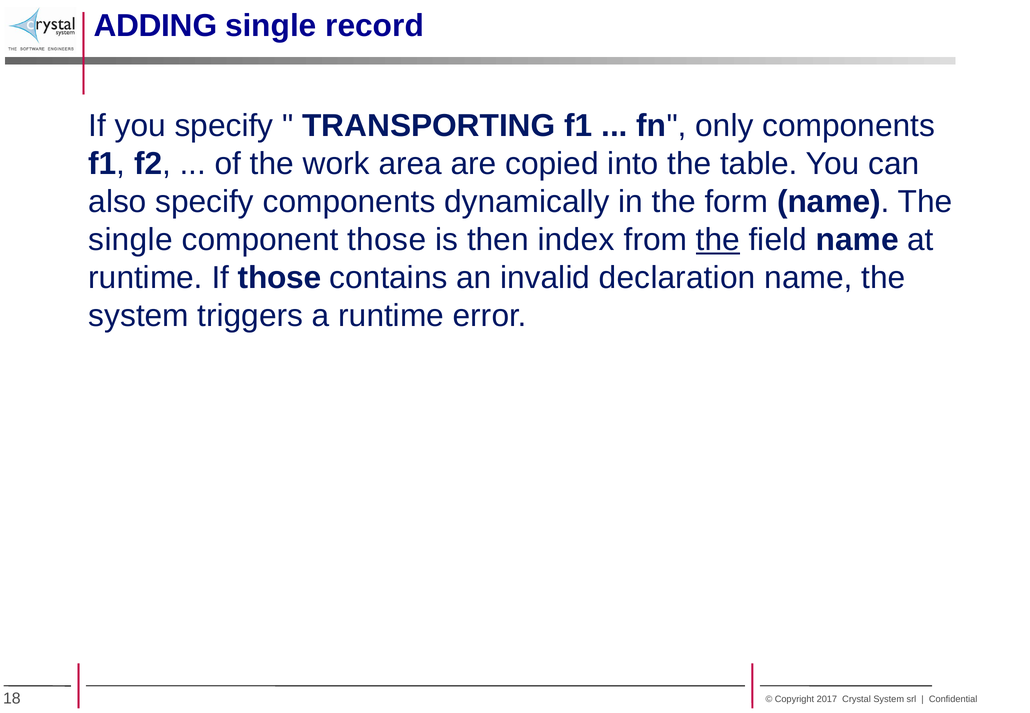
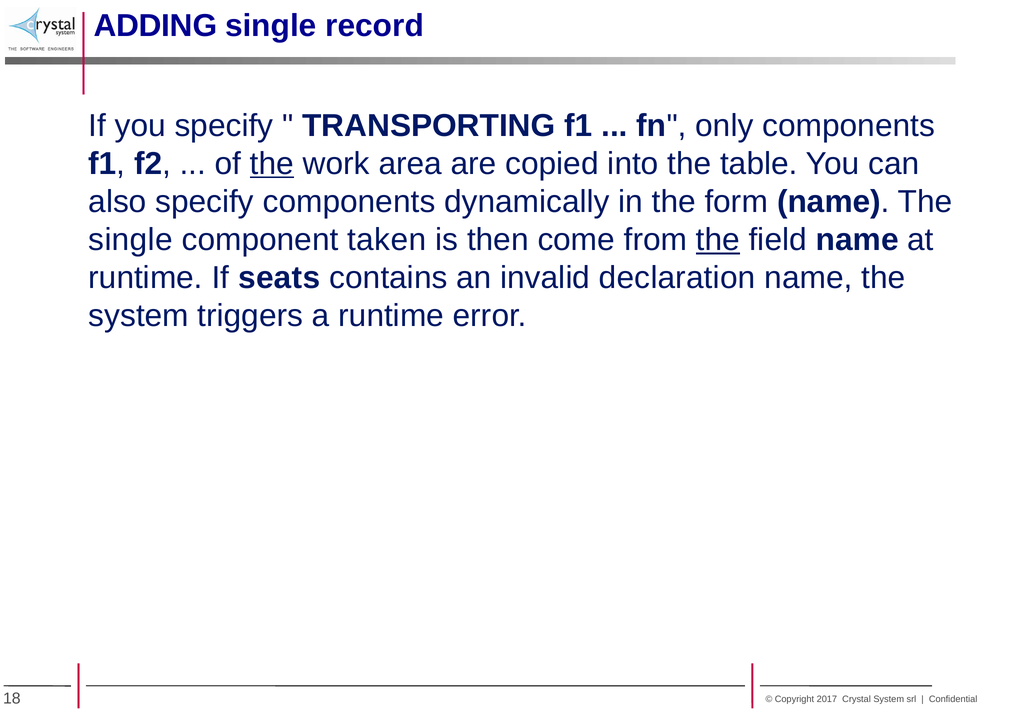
the at (272, 164) underline: none -> present
component those: those -> taken
index: index -> come
If those: those -> seats
